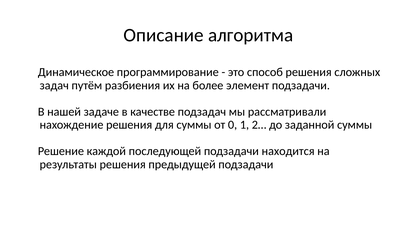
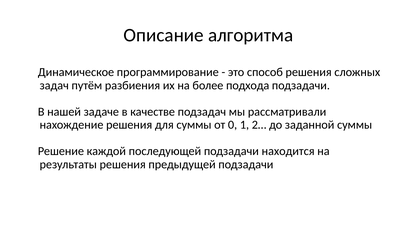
элемент: элемент -> подхода
